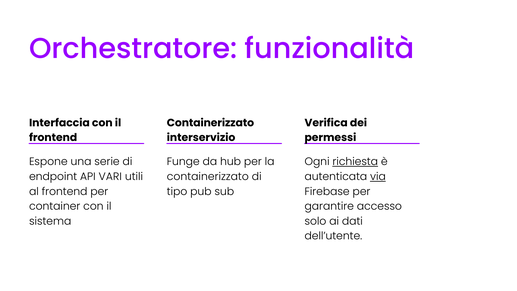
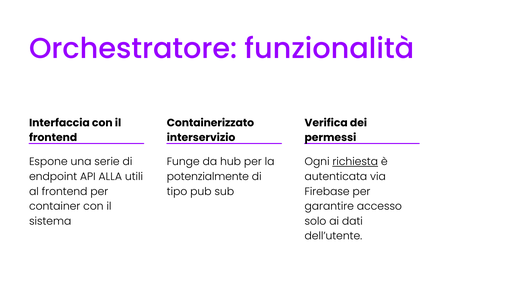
VARI: VARI -> ALLA
containerizzato at (208, 177): containerizzato -> potenzialmente
via underline: present -> none
